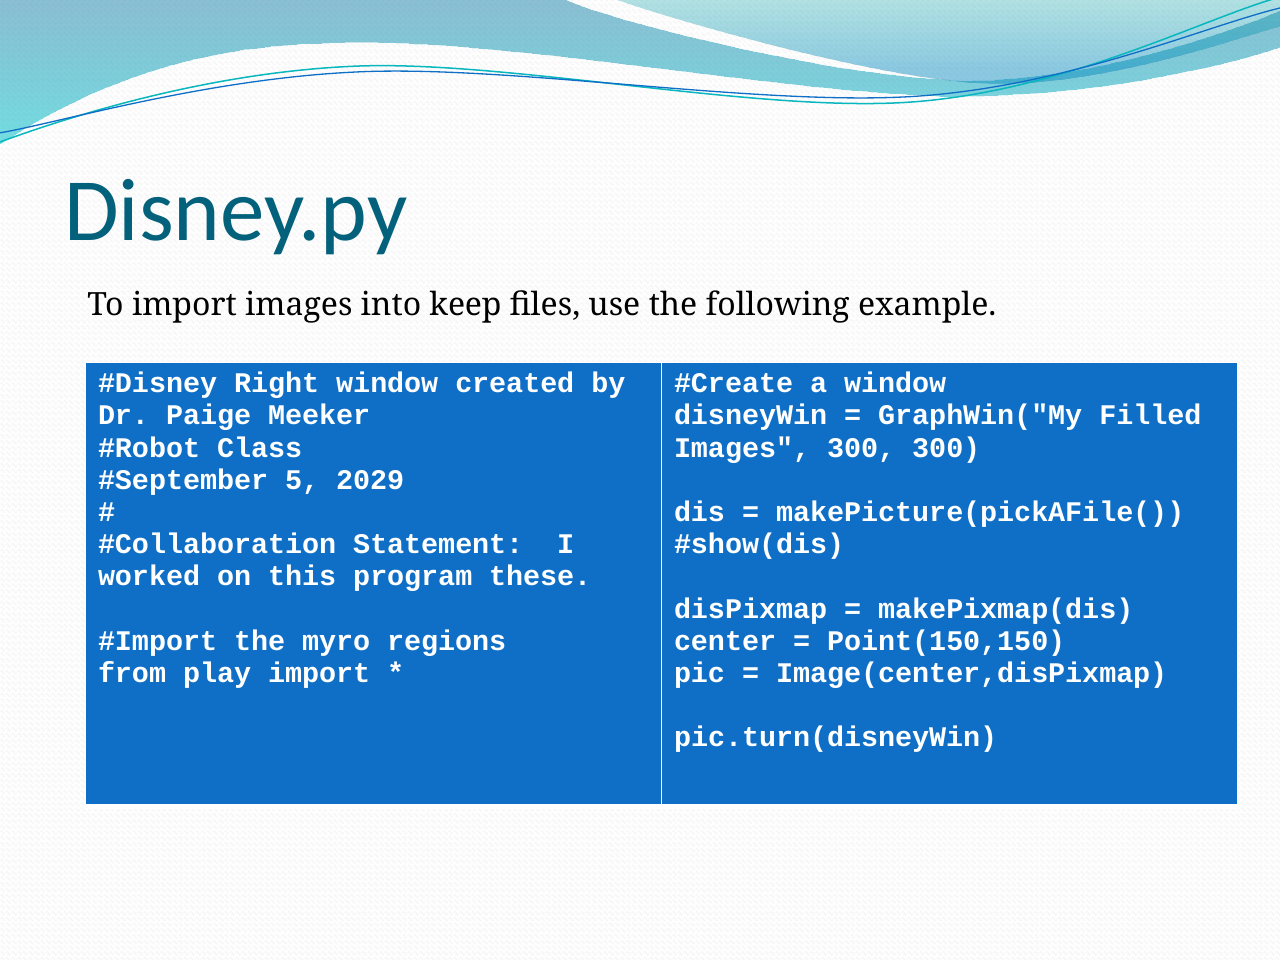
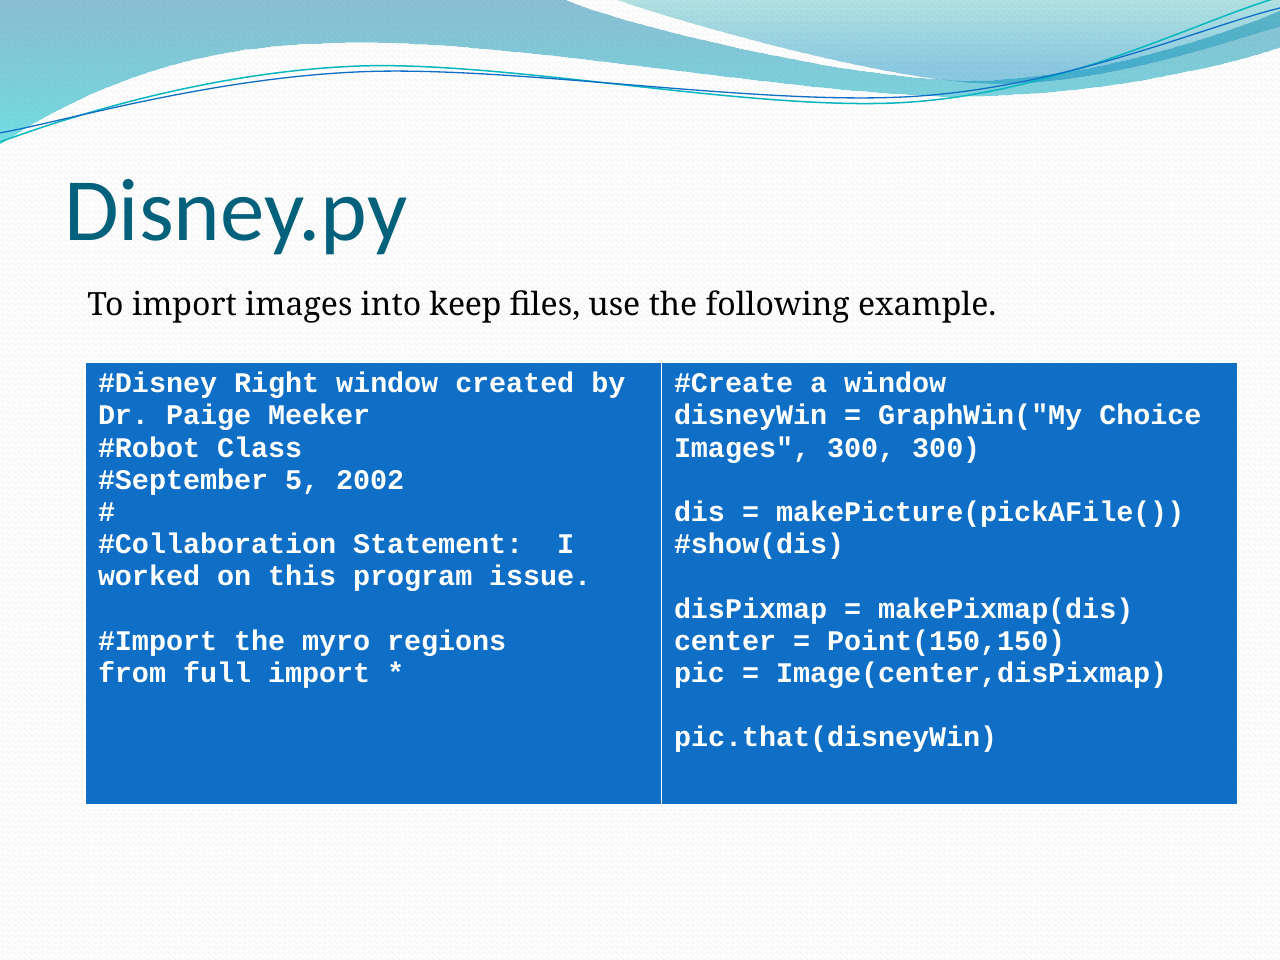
Filled: Filled -> Choice
2029: 2029 -> 2002
these: these -> issue
play: play -> full
pic.turn(disneyWin: pic.turn(disneyWin -> pic.that(disneyWin
